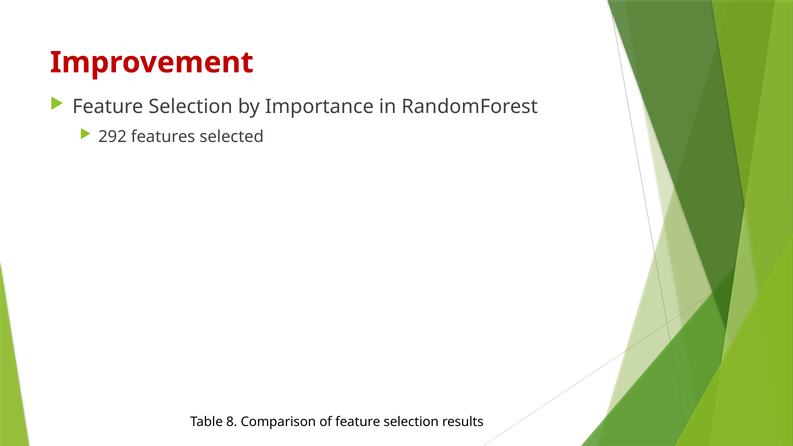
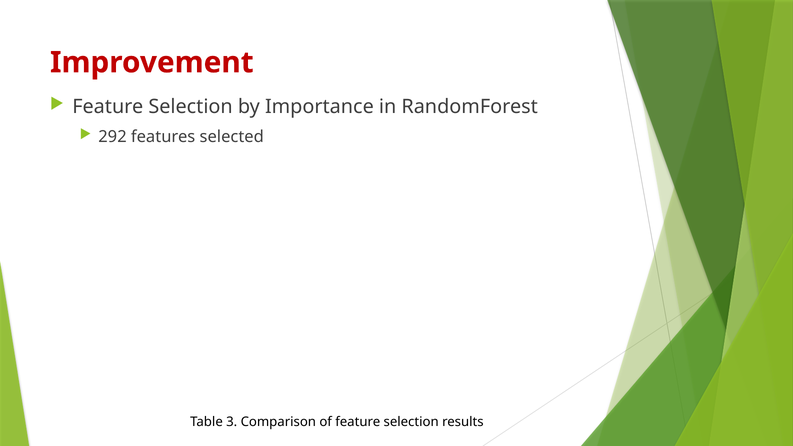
8: 8 -> 3
